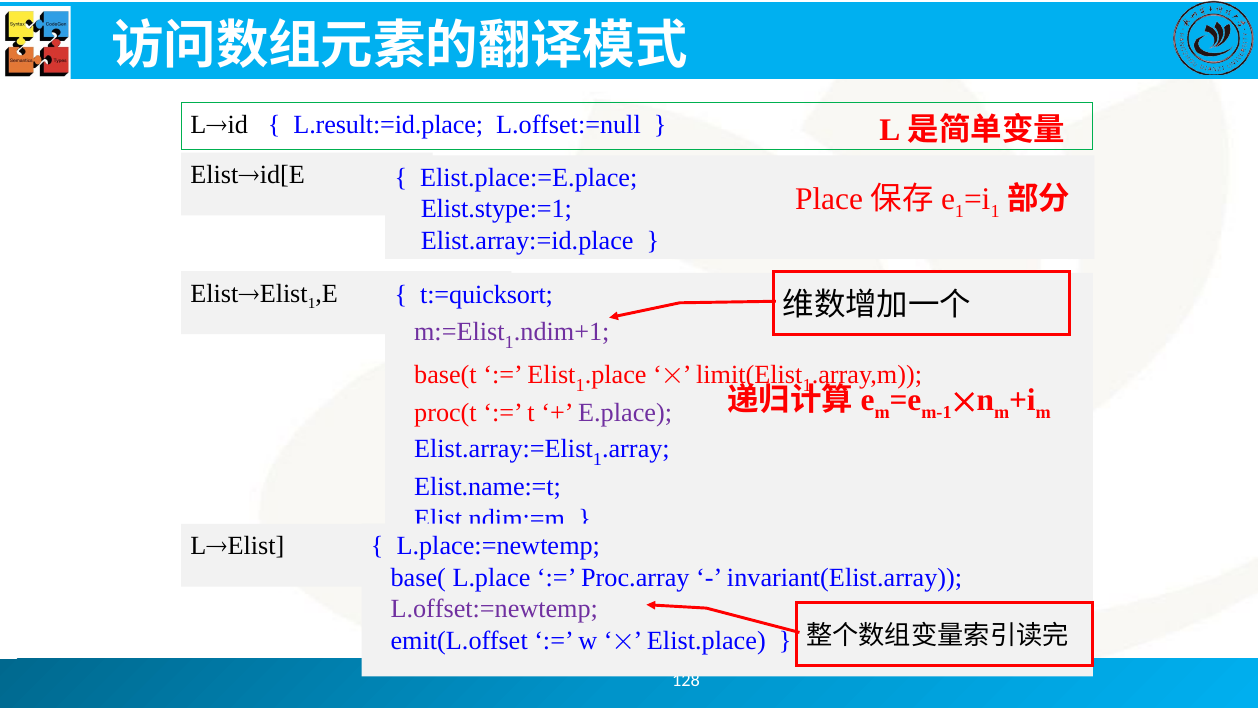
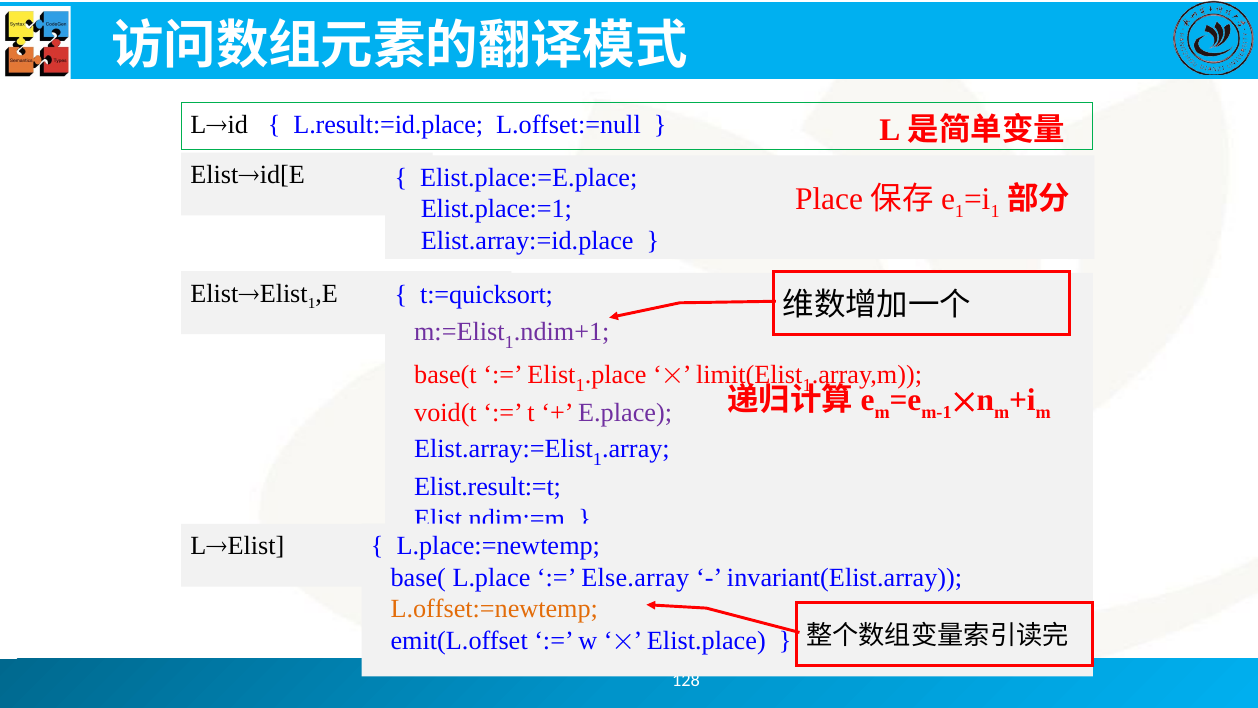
Elist.stype:=1: Elist.stype:=1 -> Elist.place:=1
proc(t: proc(t -> void(t
Elist.name:=t: Elist.name:=t -> Elist.result:=t
Proc.array: Proc.array -> Else.array
L.offset:=newtemp colour: purple -> orange
